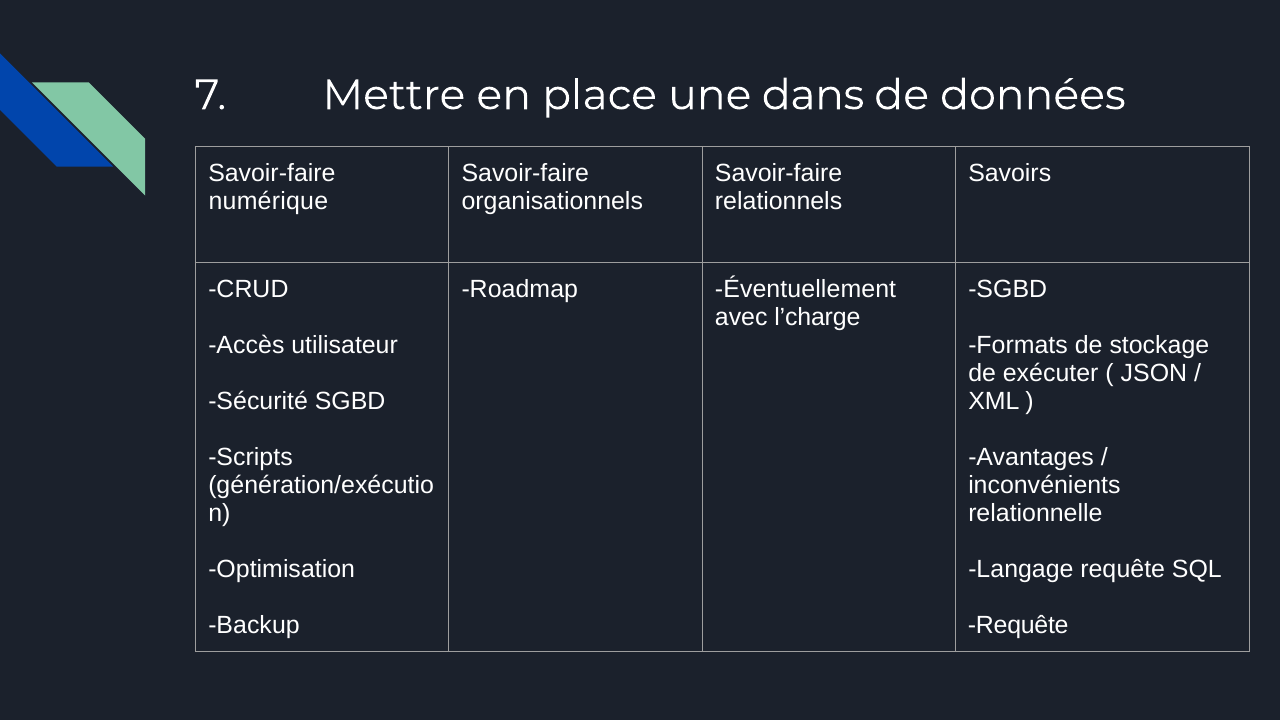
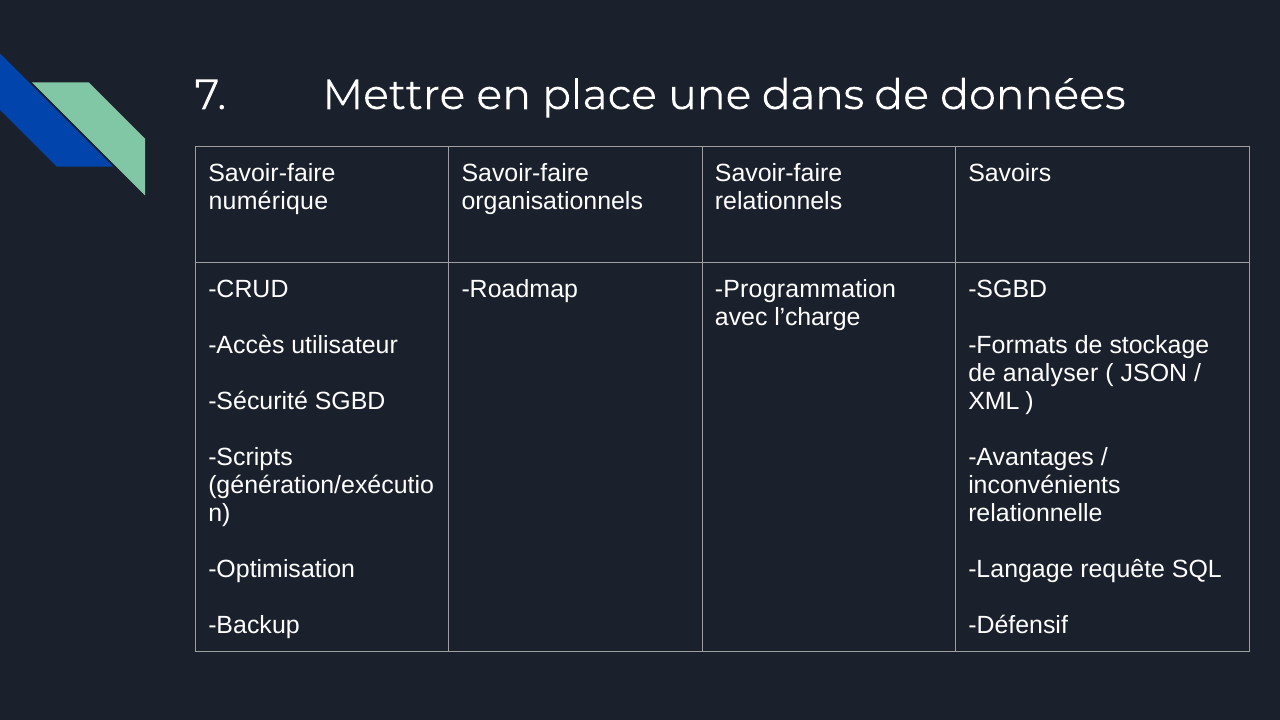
Éventuellement: Éventuellement -> Programmation
exécuter: exécuter -> analyser
Requête at (1018, 625): Requête -> Défensif
